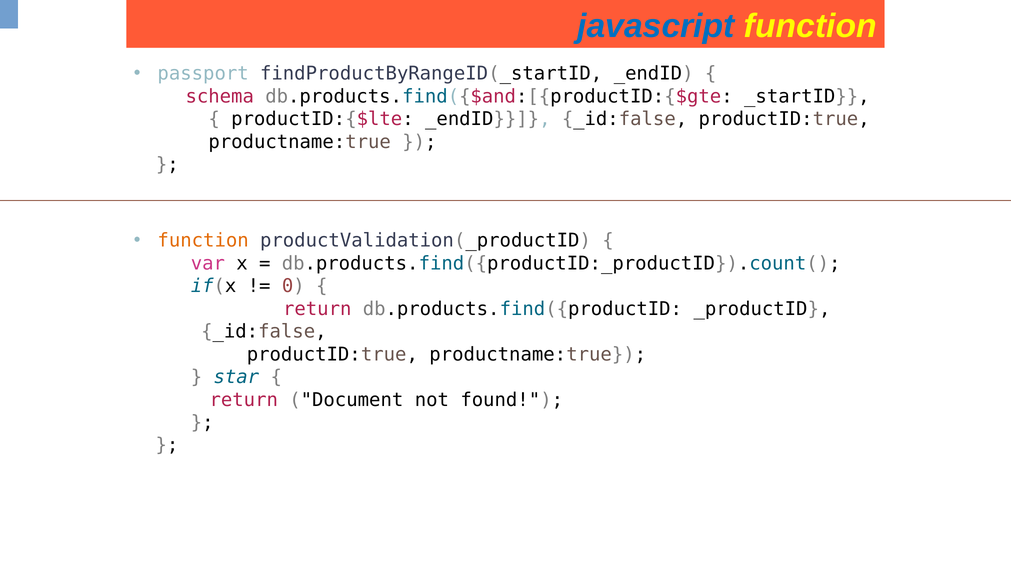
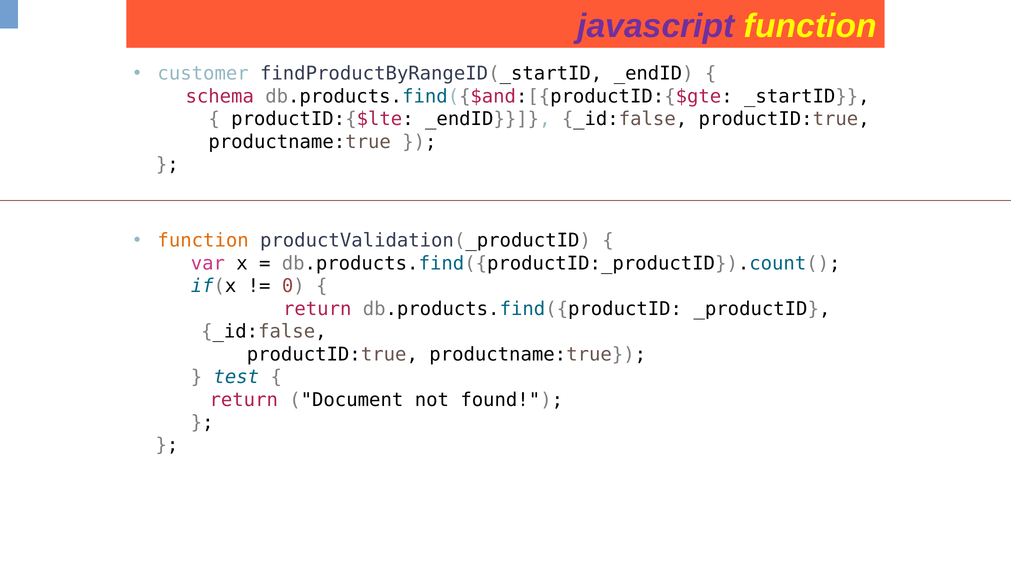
javascript colour: blue -> purple
passport: passport -> customer
star: star -> test
